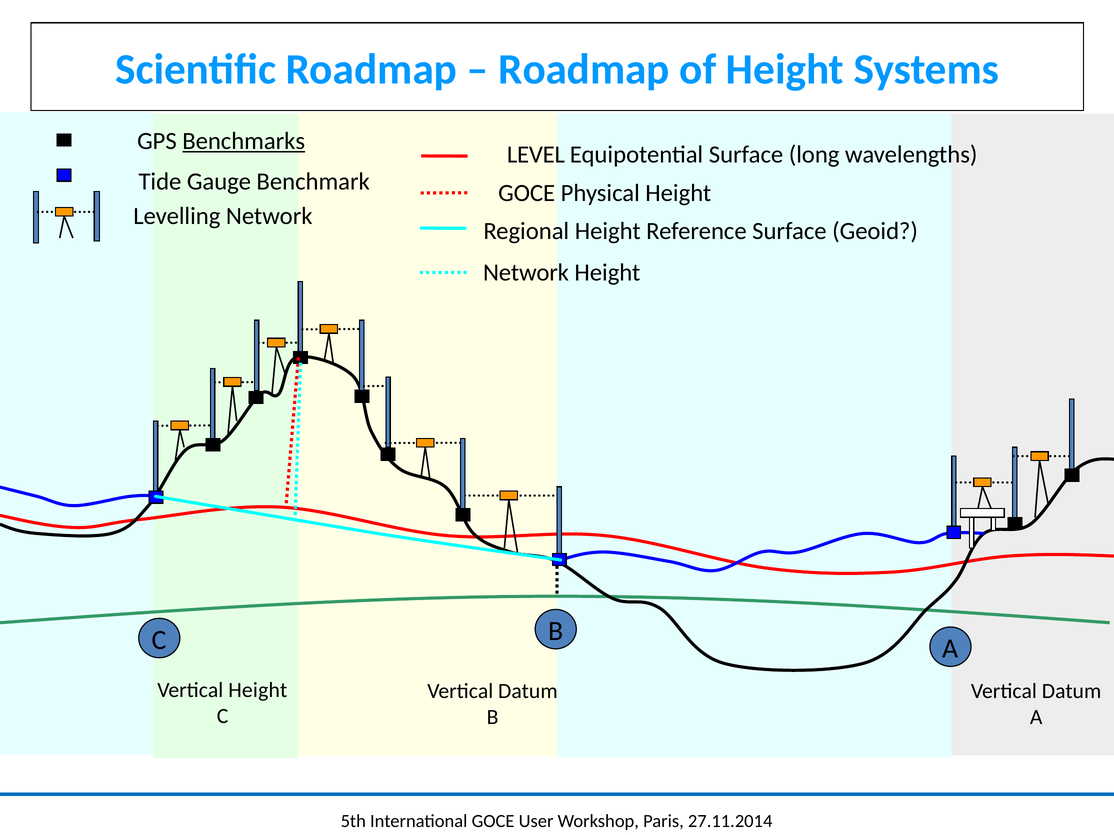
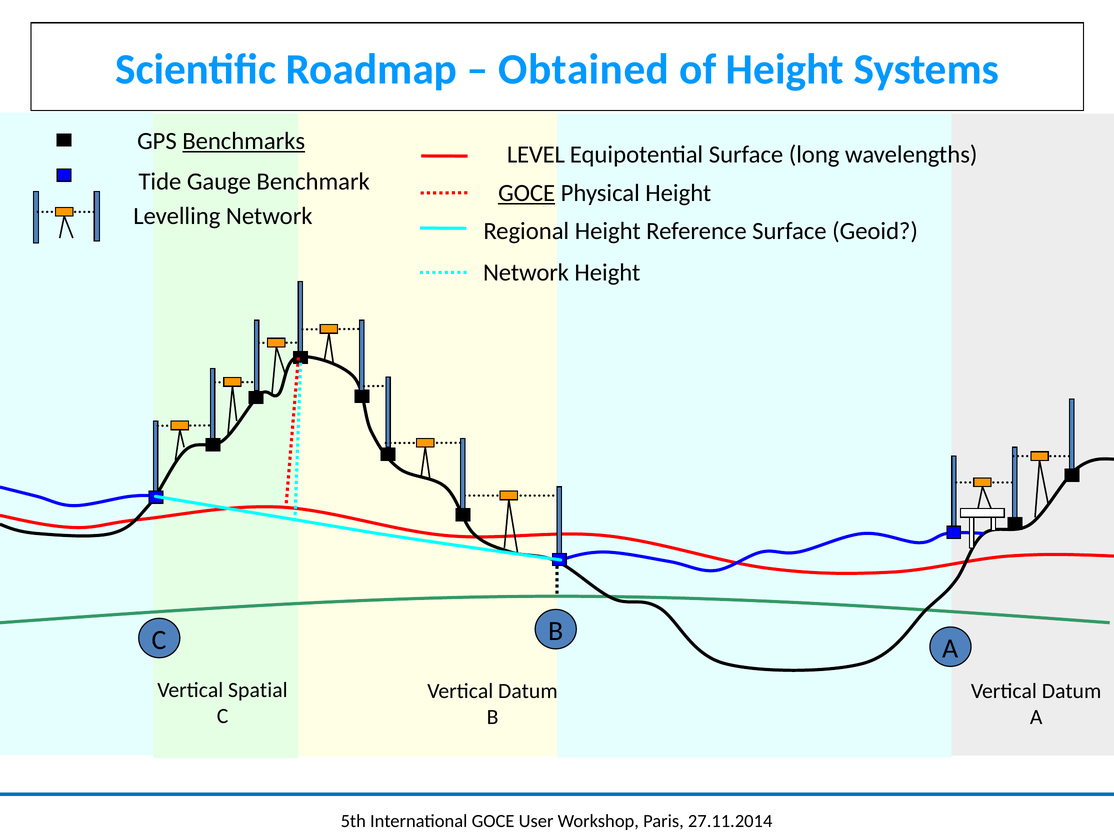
Roadmap at (584, 70): Roadmap -> Obtained
GOCE at (527, 193) underline: none -> present
Vertical Height: Height -> Spatial
